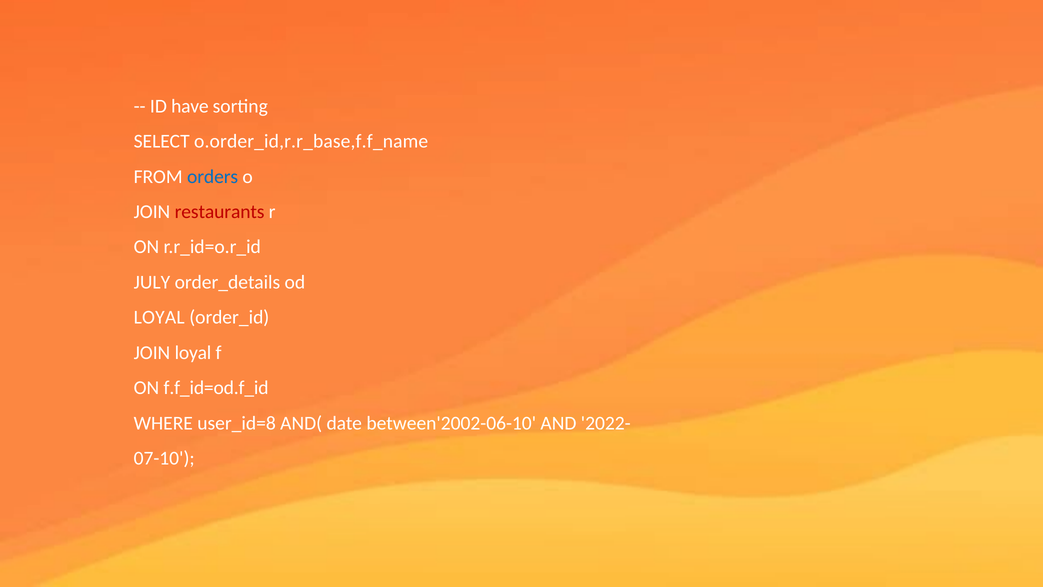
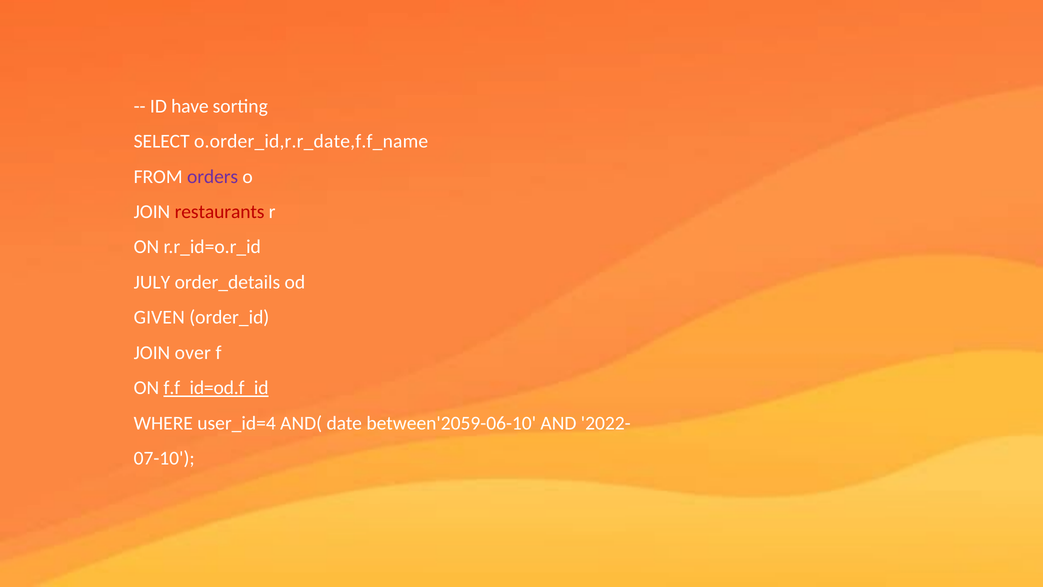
o.order_id,r.r_base,f.f_name: o.order_id,r.r_base,f.f_name -> o.order_id,r.r_date,f.f_name
orders colour: blue -> purple
LOYAL at (159, 317): LOYAL -> GIVEN
JOIN loyal: loyal -> over
f.f_id=od.f_id underline: none -> present
user_id=8: user_id=8 -> user_id=4
between'2002-06-10: between'2002-06-10 -> between'2059-06-10
